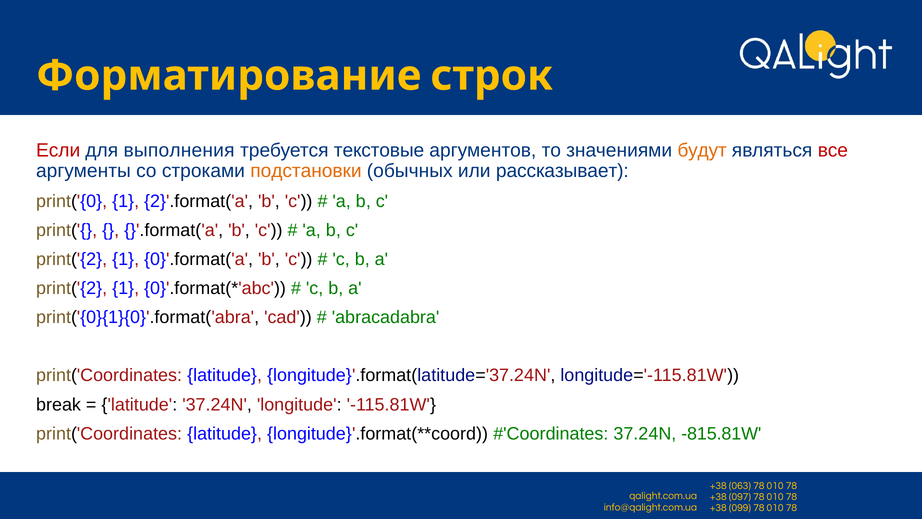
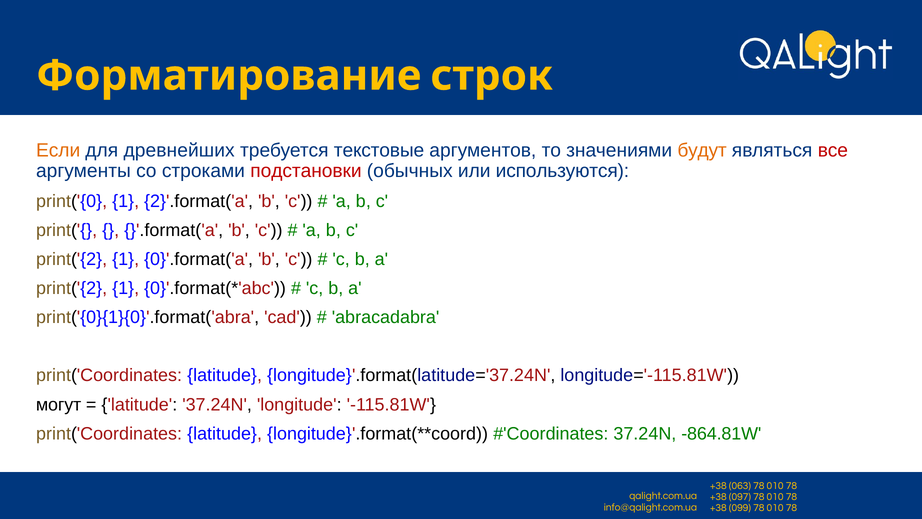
Если colour: red -> orange
выполнения: выполнения -> древнейших
подстановки colour: orange -> red
рассказывает: рассказывает -> используются
break: break -> могут
-815.81W: -815.81W -> -864.81W
